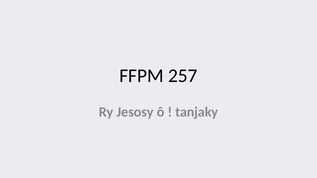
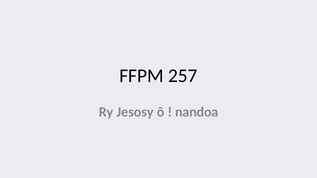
tanjaky: tanjaky -> nandoa
